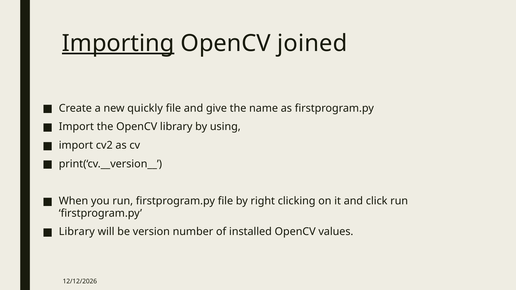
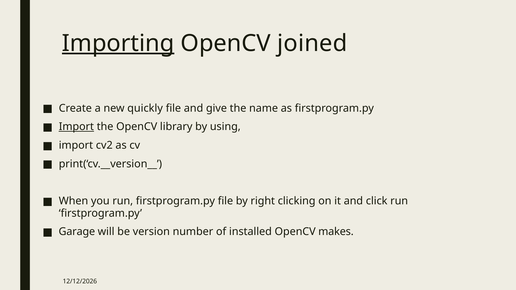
Import at (76, 127) underline: none -> present
Library at (77, 232): Library -> Garage
values: values -> makes
